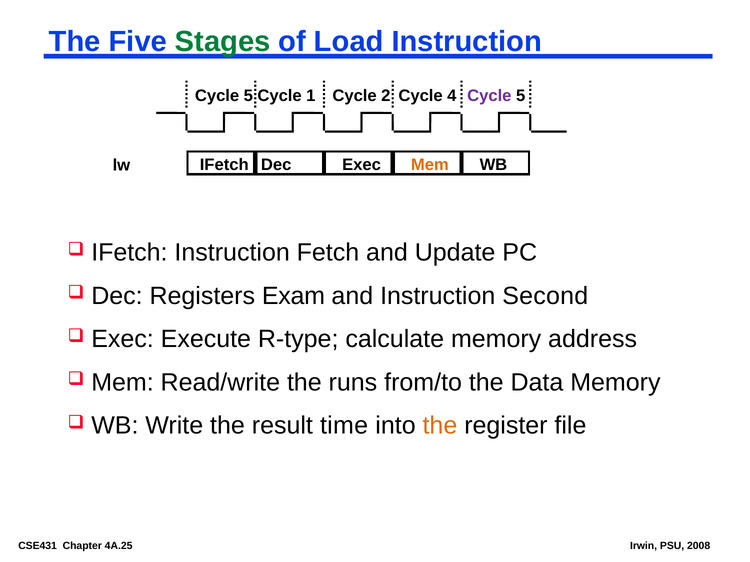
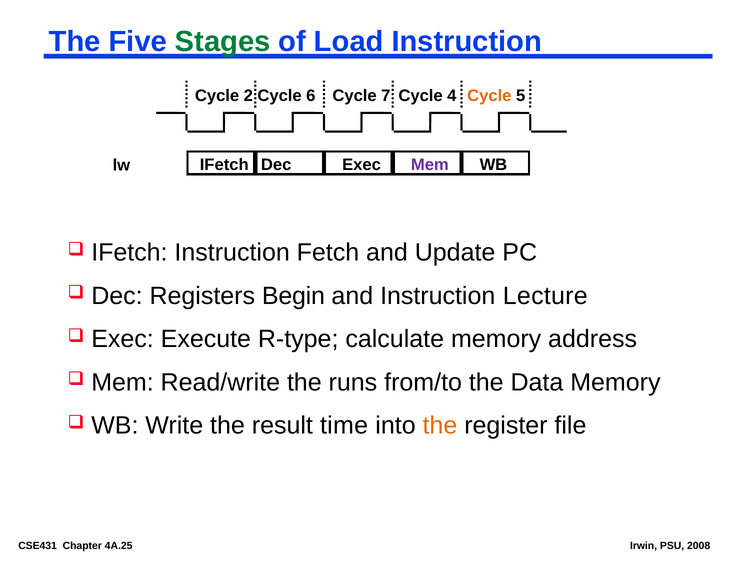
5 at (248, 96): 5 -> 2
1: 1 -> 6
2: 2 -> 7
Cycle at (489, 96) colour: purple -> orange
Mem at (430, 165) colour: orange -> purple
Exam: Exam -> Begin
Second: Second -> Lecture
